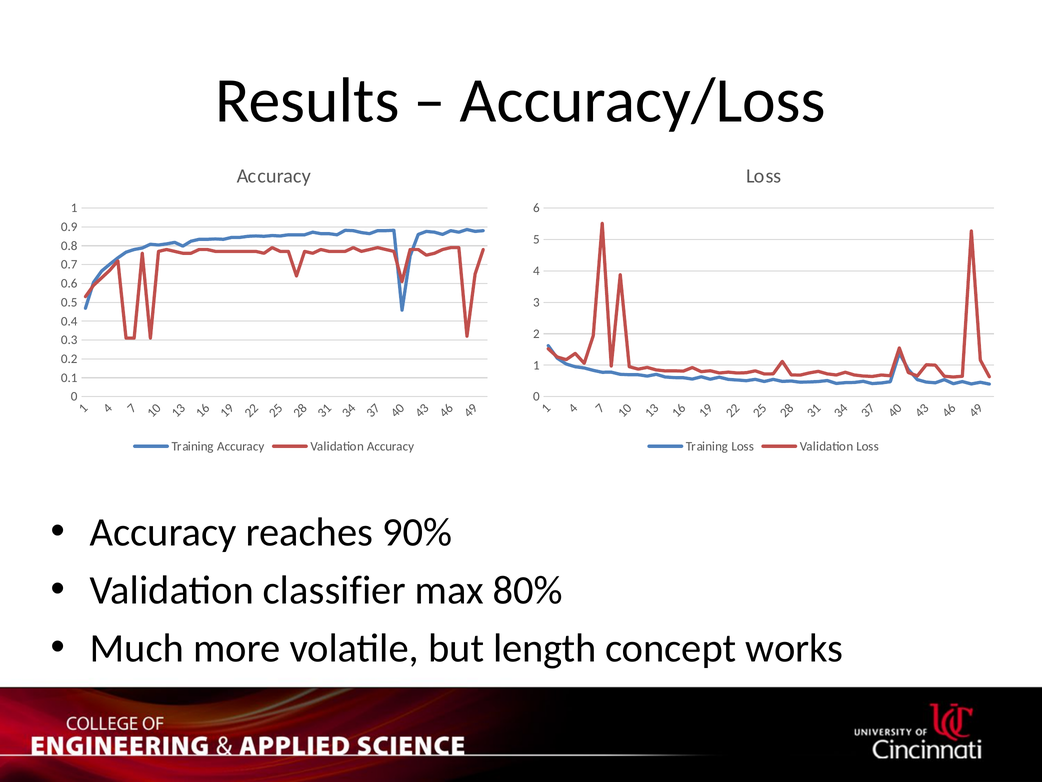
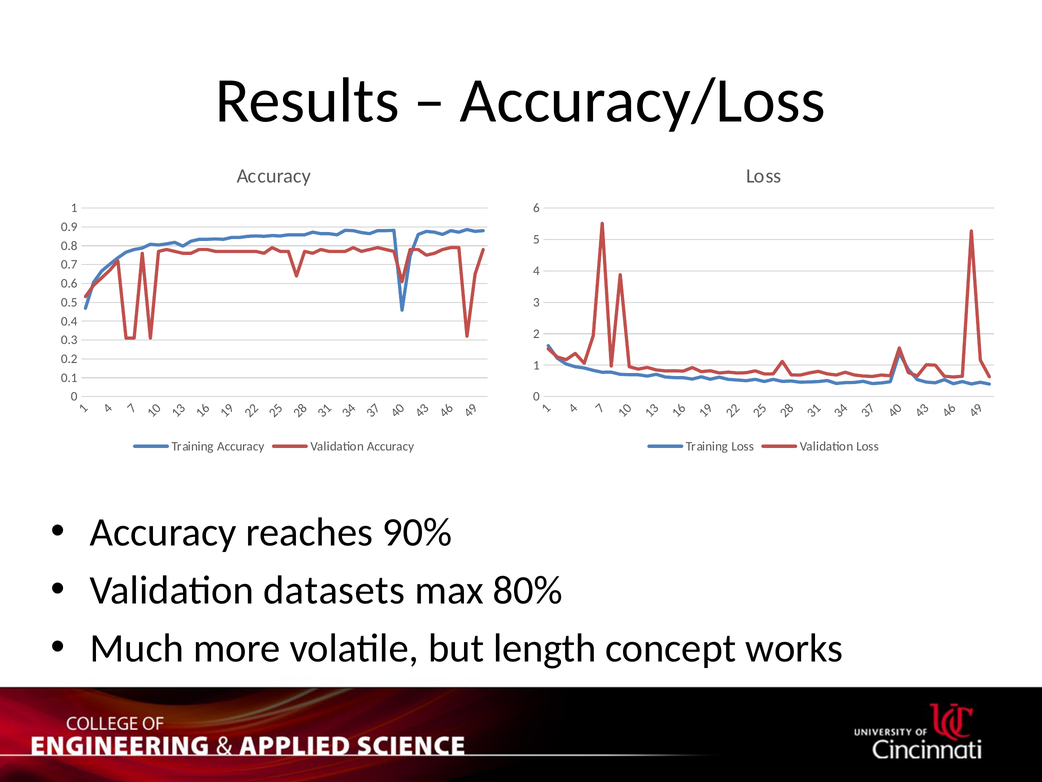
classifier: classifier -> datasets
